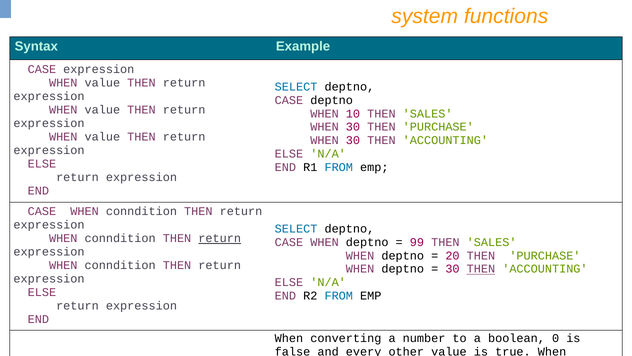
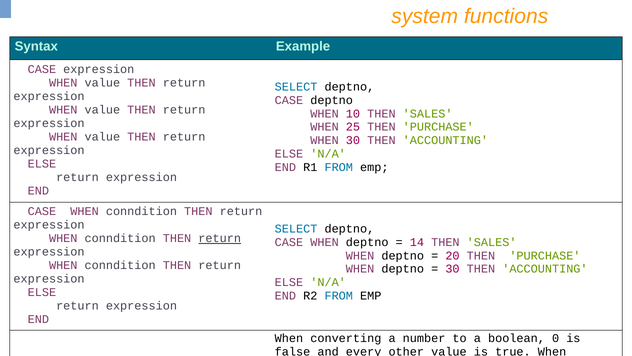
30 at (353, 127): 30 -> 25
99: 99 -> 14
THEN at (481, 269) underline: present -> none
